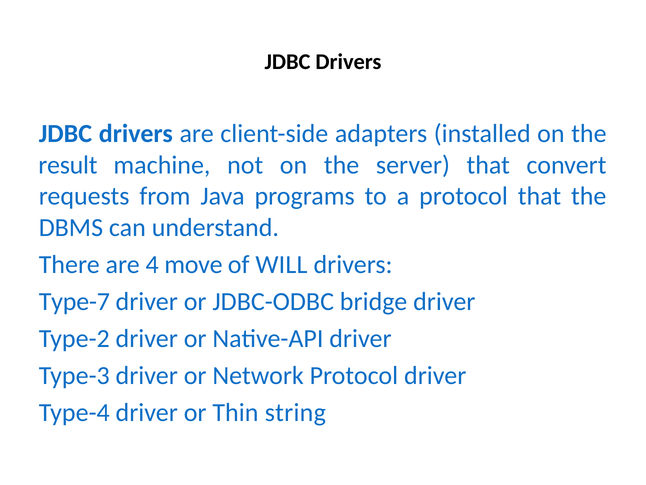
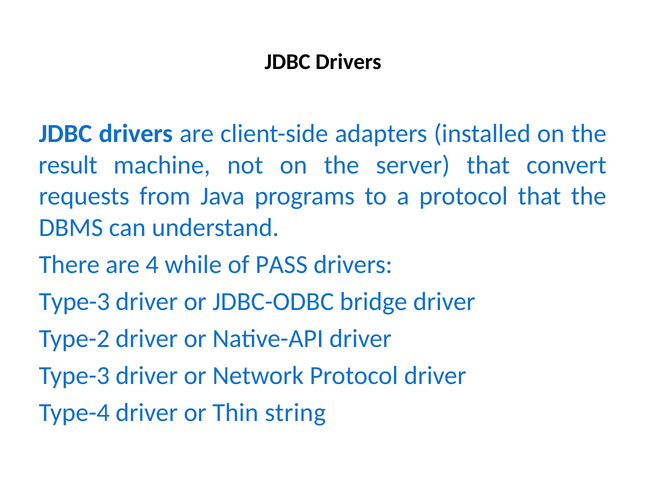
move: move -> while
WILL: WILL -> PASS
Type-7 at (74, 301): Type-7 -> Type-3
